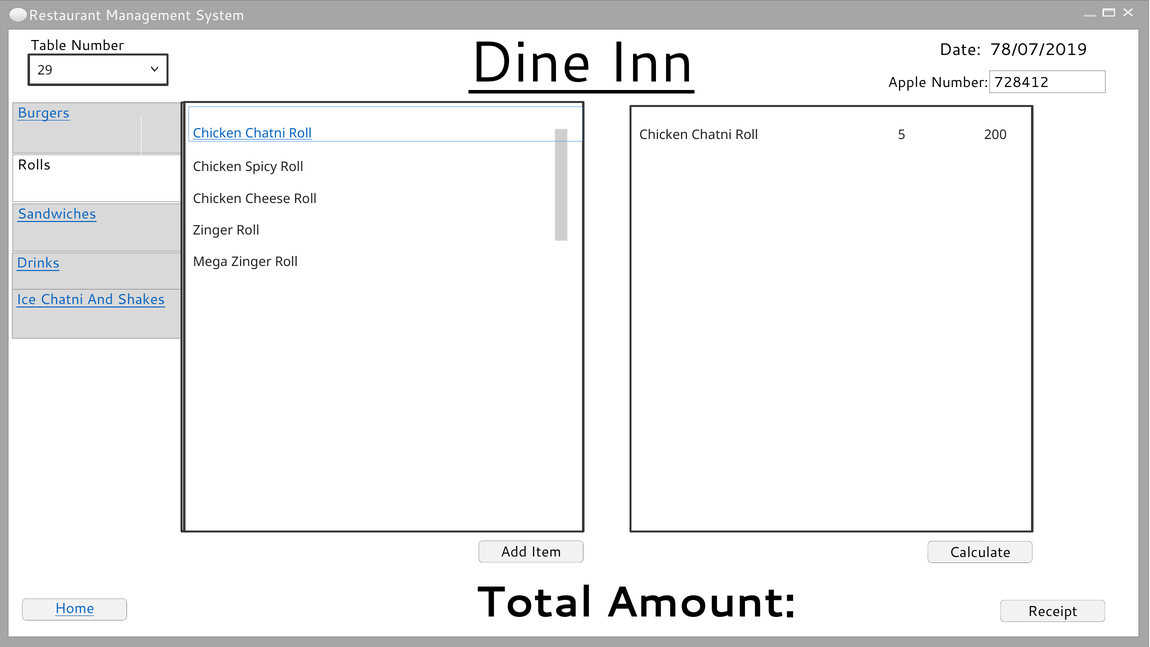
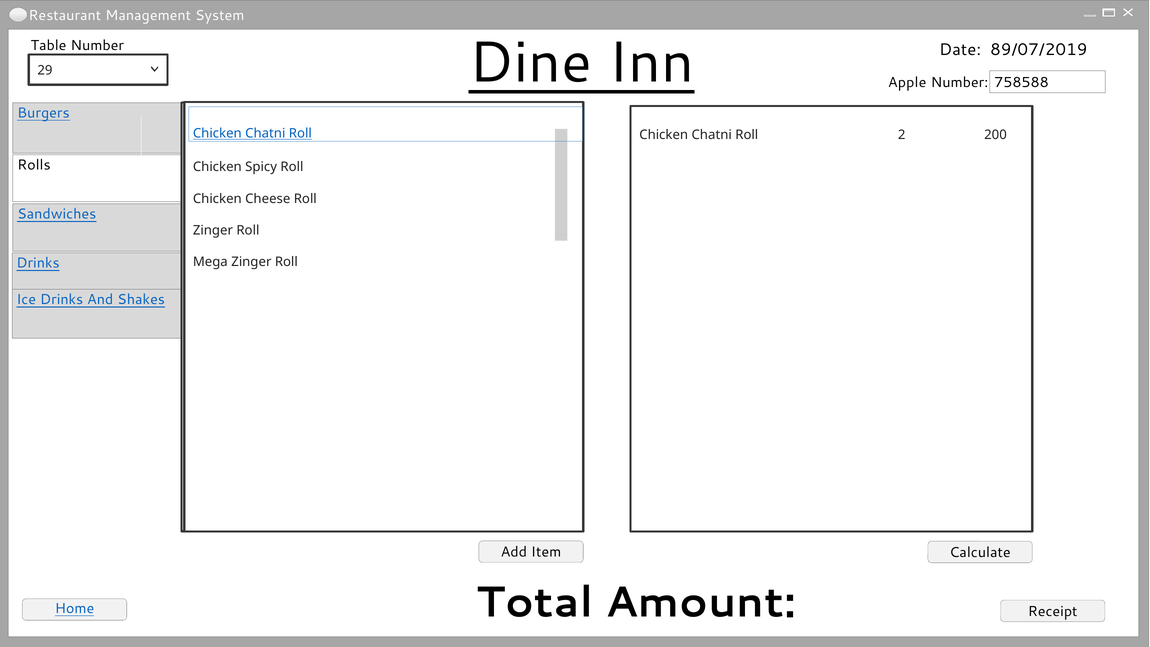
78/07/2019: 78/07/2019 -> 89/07/2019
728412: 728412 -> 758588
5: 5 -> 2
Ice Chatni: Chatni -> Drinks
